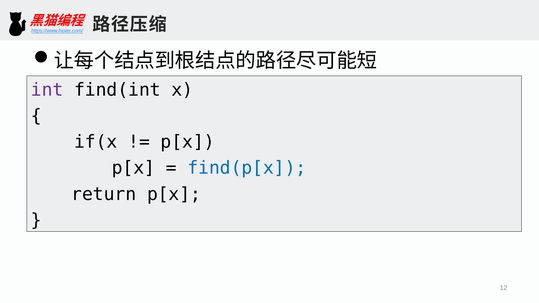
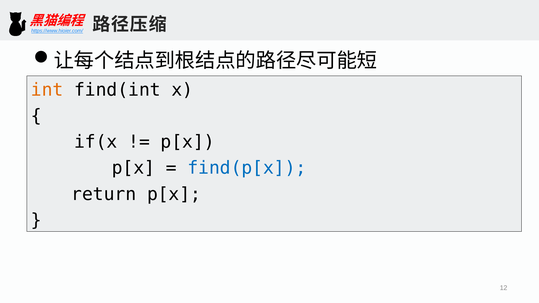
int colour: purple -> orange
